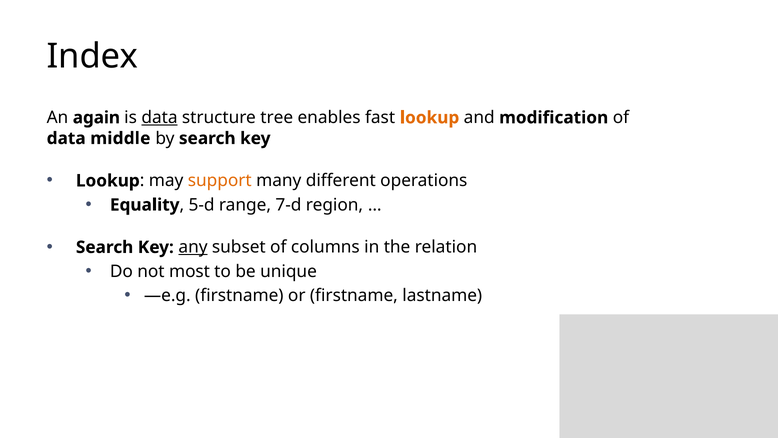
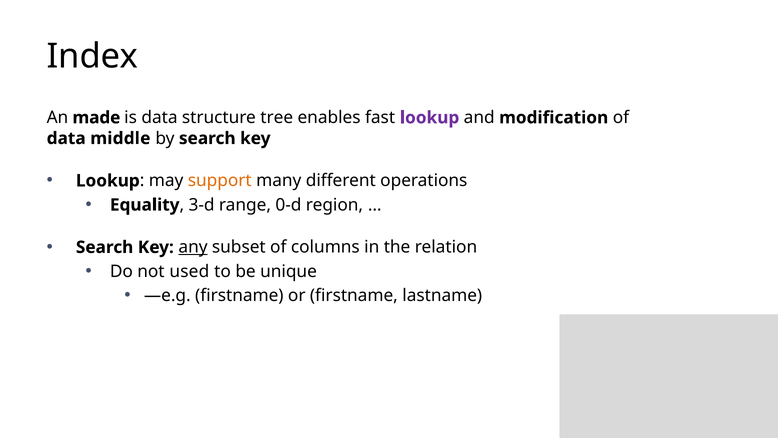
again: again -> made
data at (159, 118) underline: present -> none
lookup at (430, 118) colour: orange -> purple
5-d: 5-d -> 3-d
7-d: 7-d -> 0-d
most: most -> used
